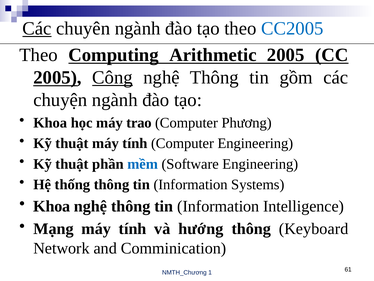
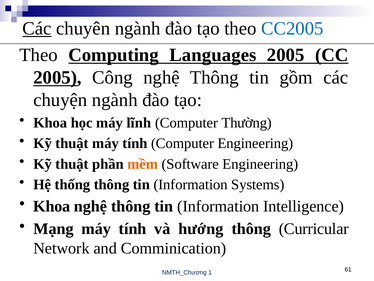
Arithmetic: Arithmetic -> Languages
Công underline: present -> none
trao: trao -> lĩnh
Phương: Phương -> Thường
mềm colour: blue -> orange
Keyboard: Keyboard -> Curricular
